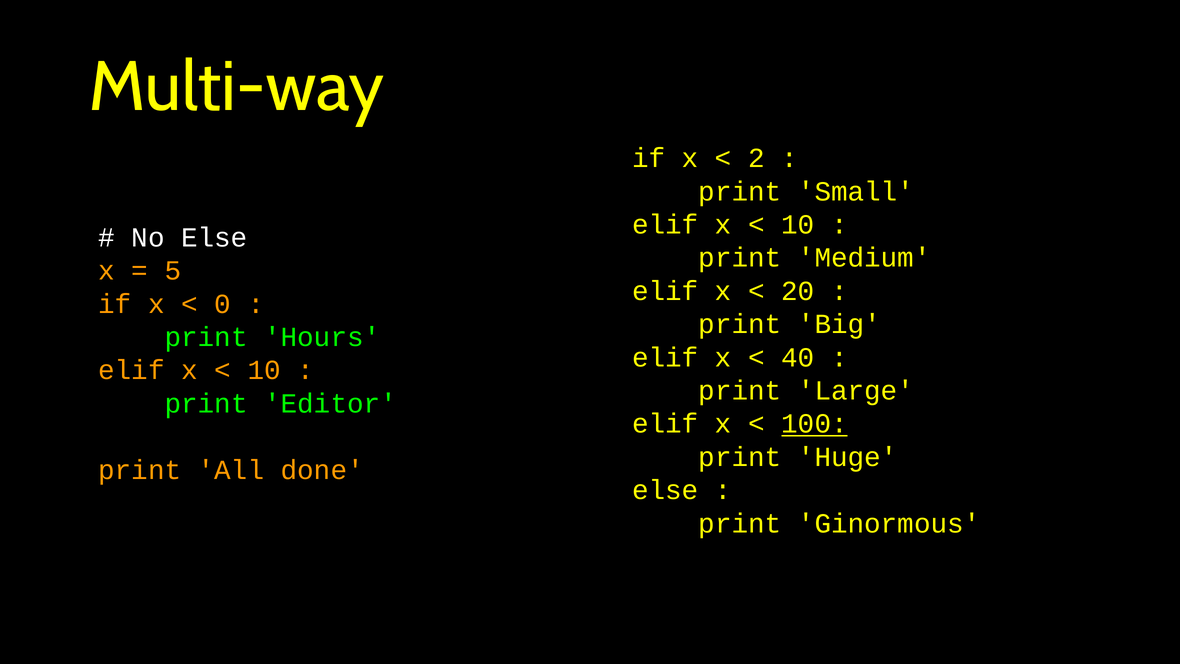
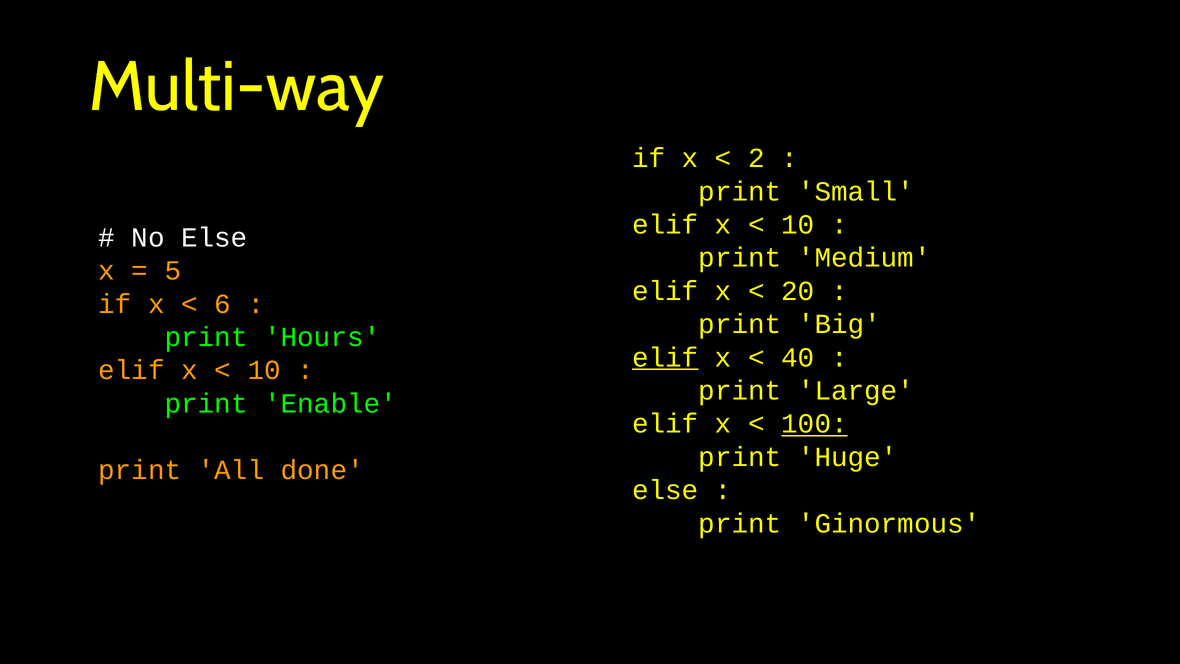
0: 0 -> 6
elif at (665, 357) underline: none -> present
Editor: Editor -> Enable
